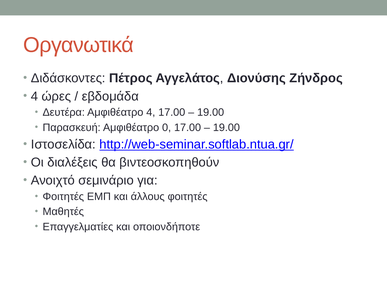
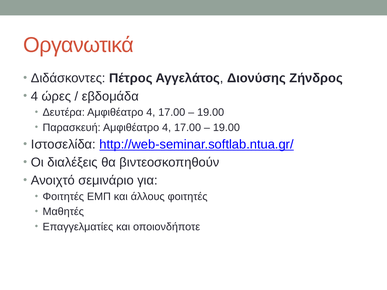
Παρασκευή Αμφιθέατρο 0: 0 -> 4
